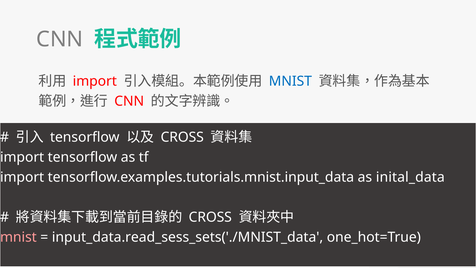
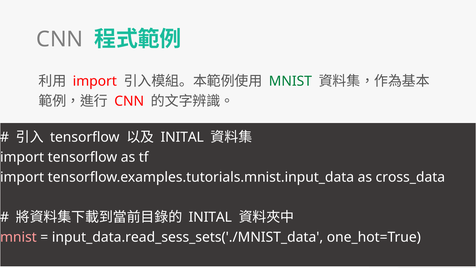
MNIST at (290, 81) colour: blue -> green
CROSS at (182, 137): CROSS -> INITAL
inital_data: inital_data -> cross_data
CROSS at (210, 217): CROSS -> INITAL
